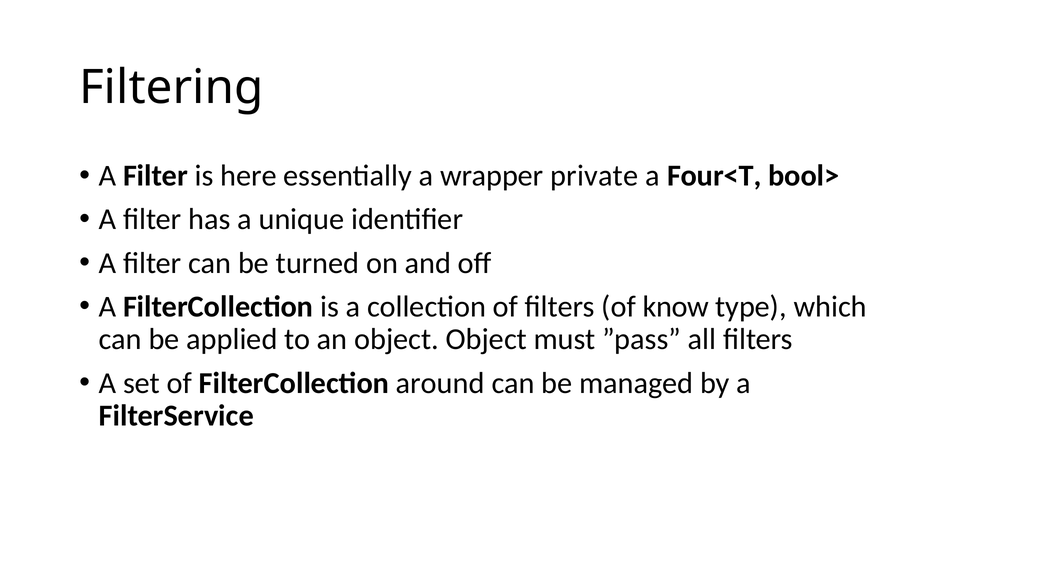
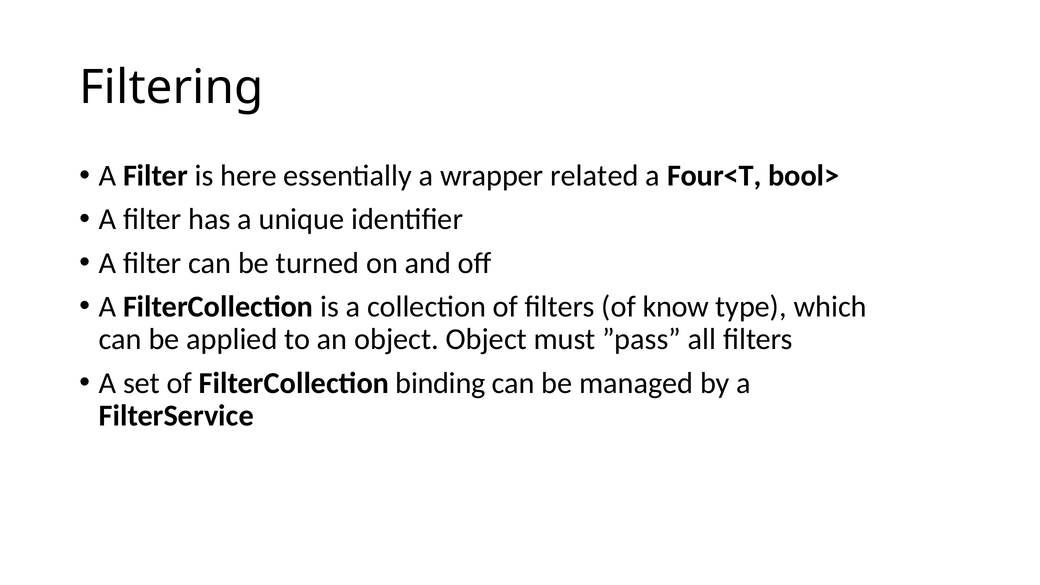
private: private -> related
around: around -> binding
